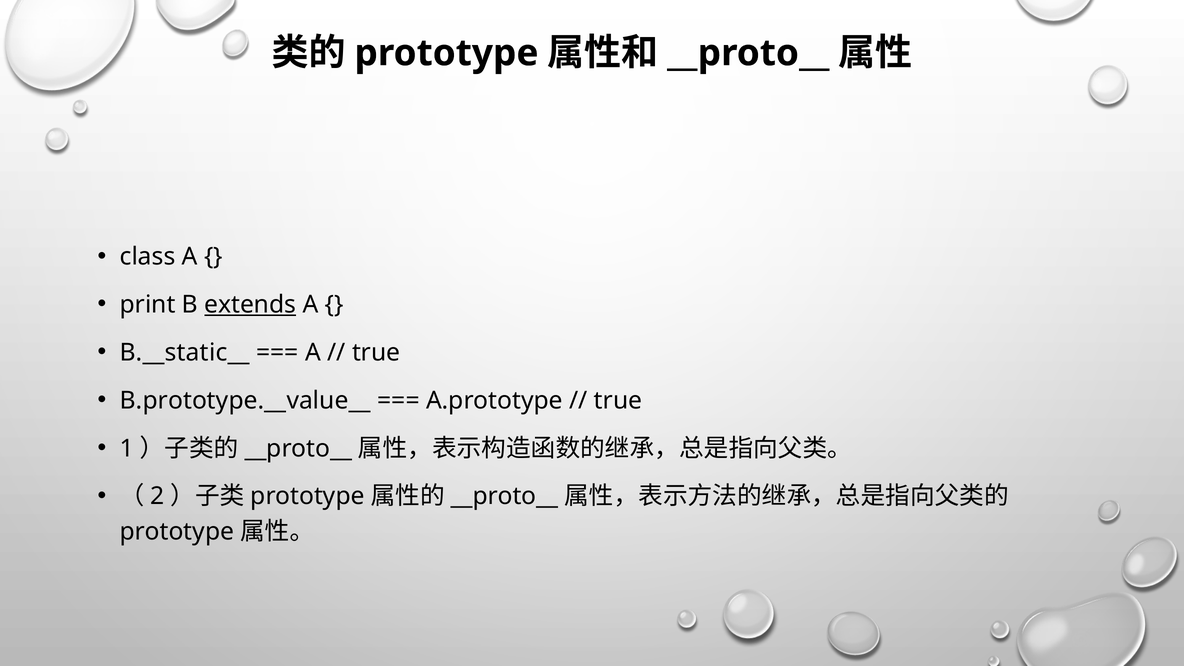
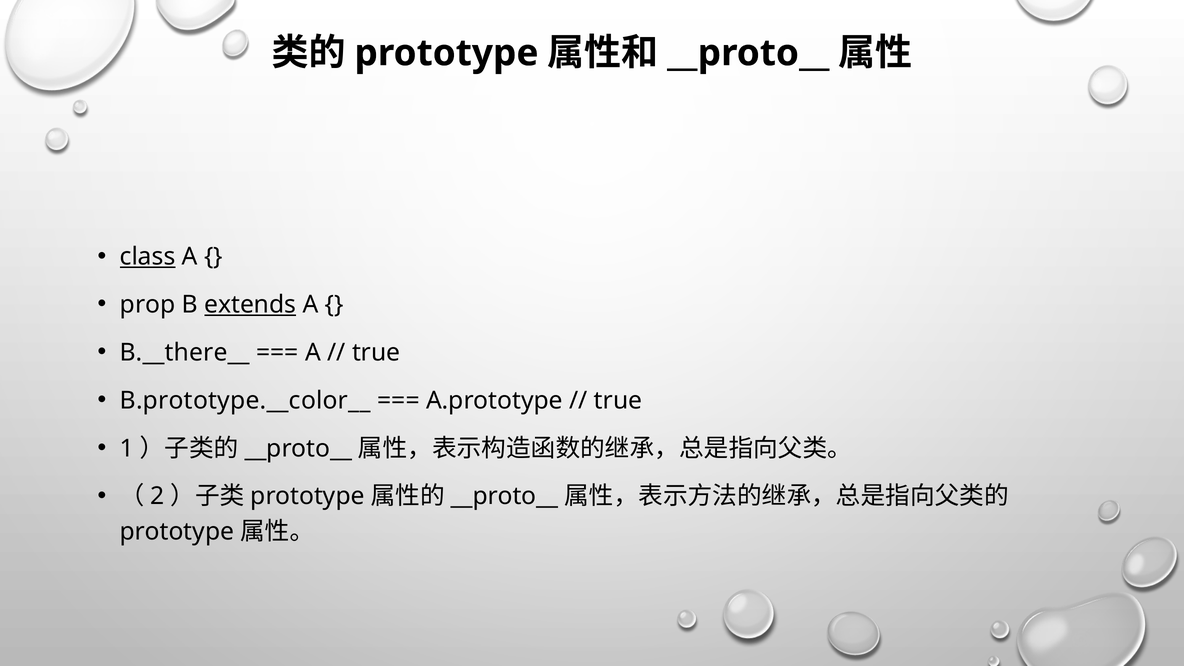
class underline: none -> present
print: print -> prop
B.__static__: B.__static__ -> B.__there__
B.prototype.__value__: B.prototype.__value__ -> B.prototype.__color__
